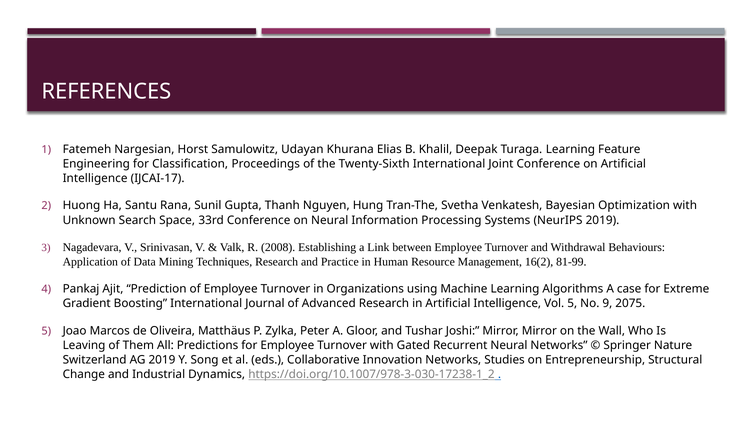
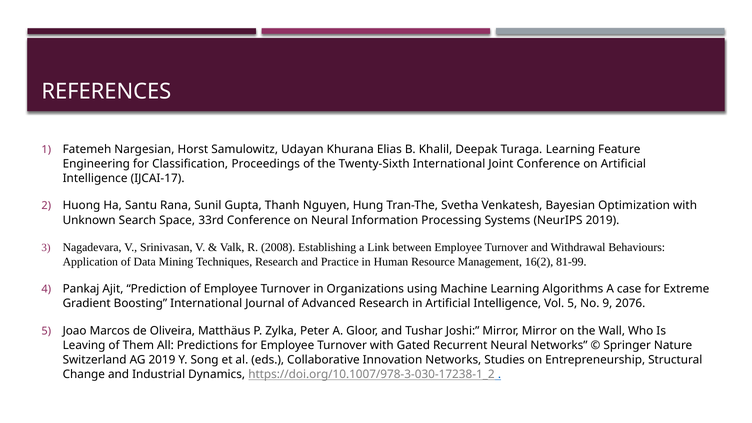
2075: 2075 -> 2076
